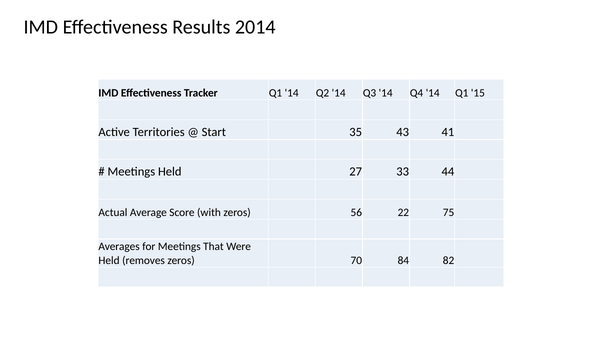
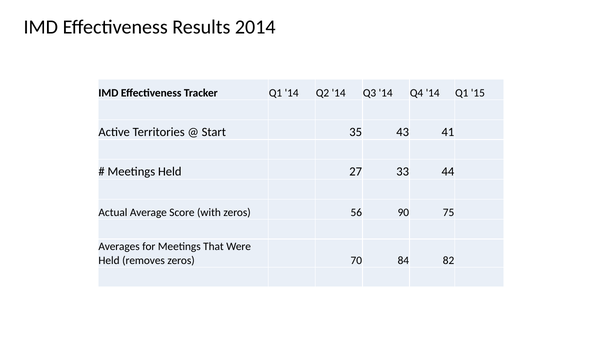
22: 22 -> 90
